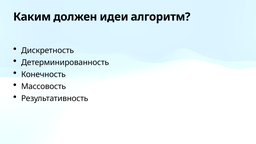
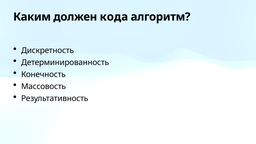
идеи: идеи -> кода
